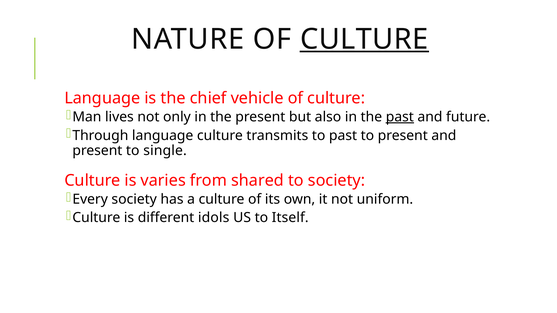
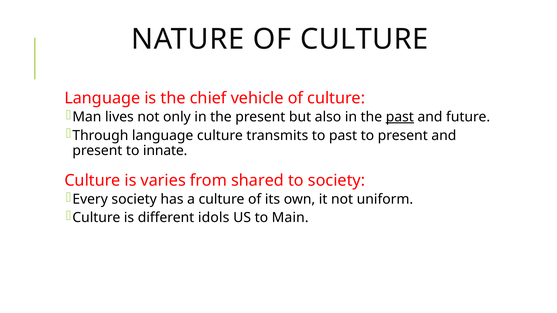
CULTURE at (364, 39) underline: present -> none
single: single -> innate
Itself: Itself -> Main
